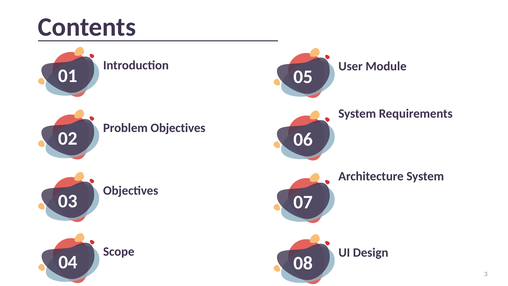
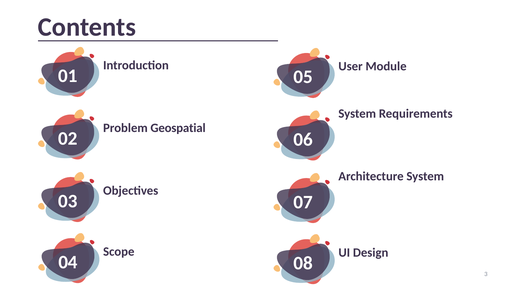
Problem Objectives: Objectives -> Geospatial
